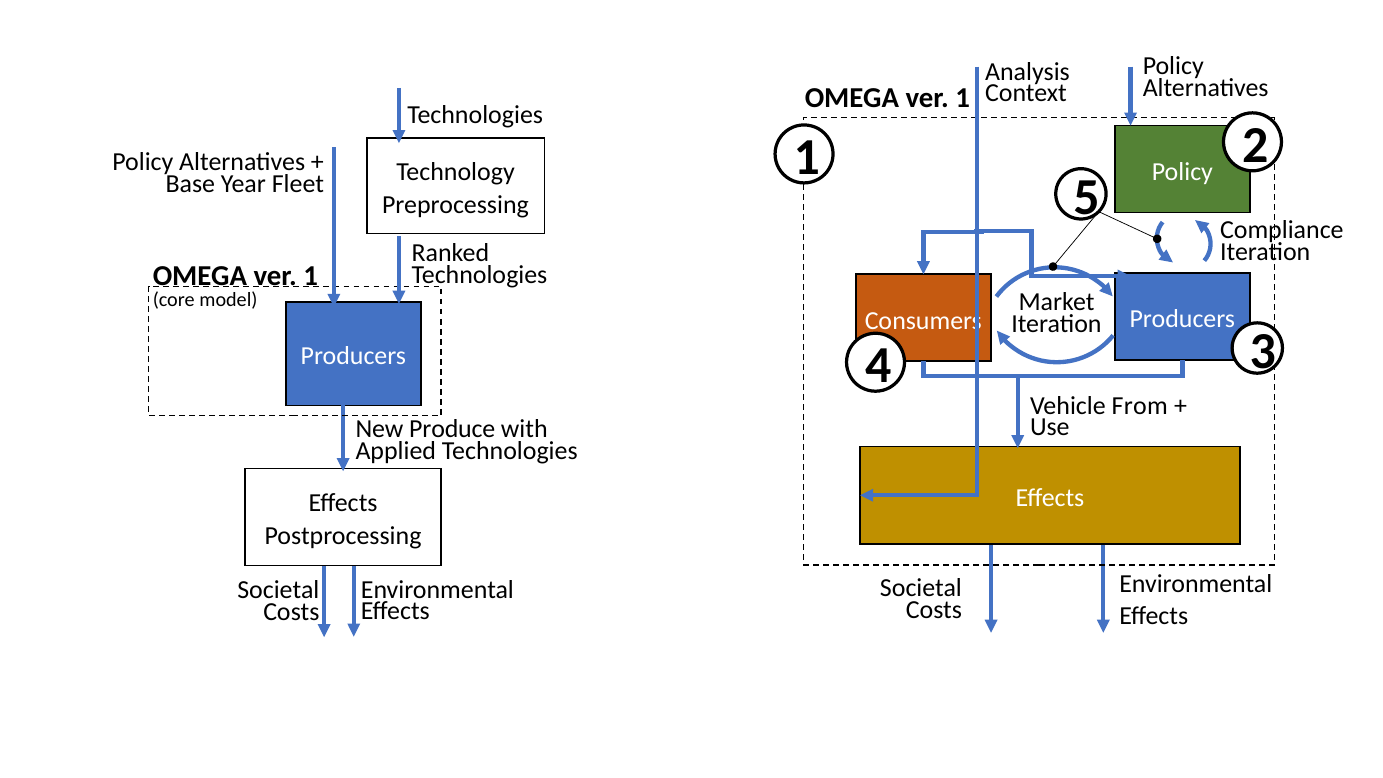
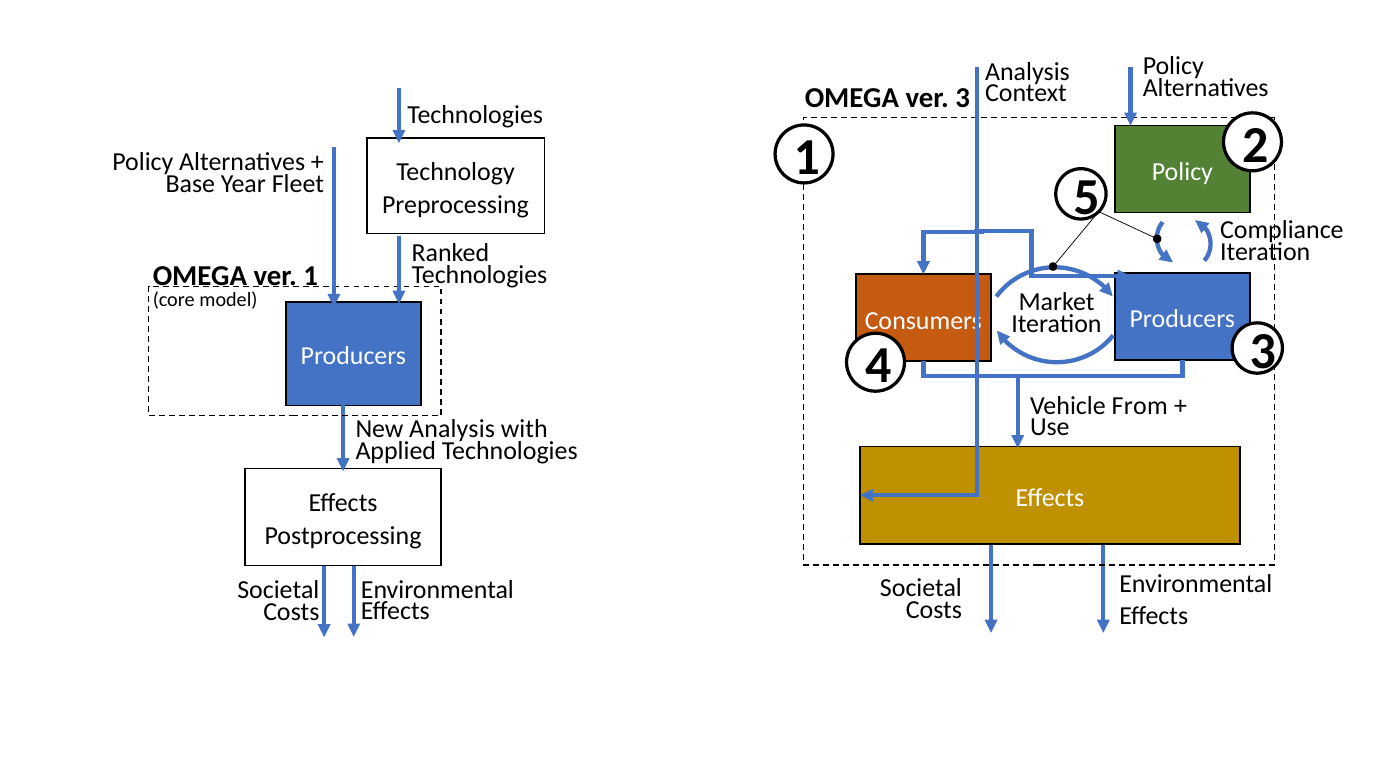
1 at (963, 98): 1 -> 3
New Produce: Produce -> Analysis
